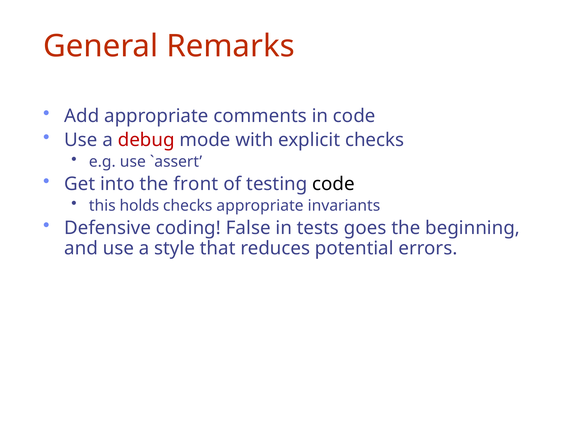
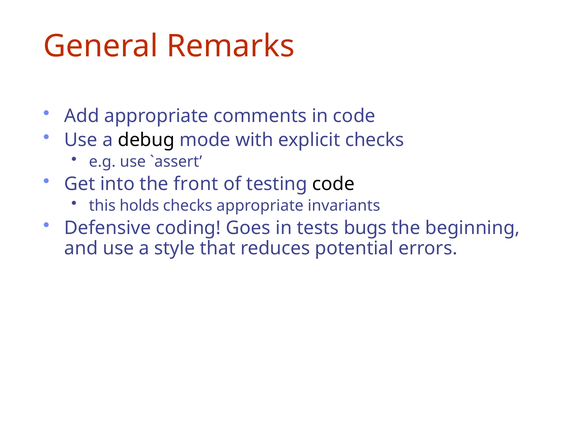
debug colour: red -> black
False: False -> Goes
goes: goes -> bugs
